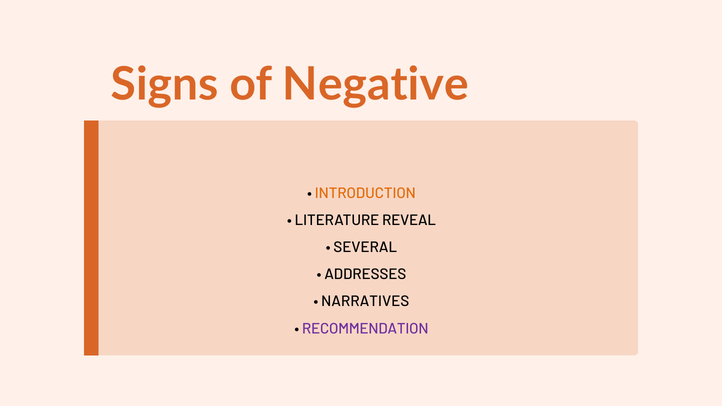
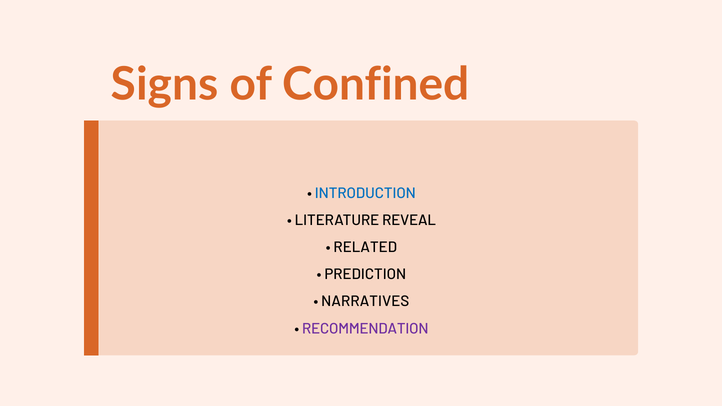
Negative: Negative -> Confined
INTRODUCTION colour: orange -> blue
SEVERAL: SEVERAL -> RELATED
ADDRESSES: ADDRESSES -> PREDICTION
